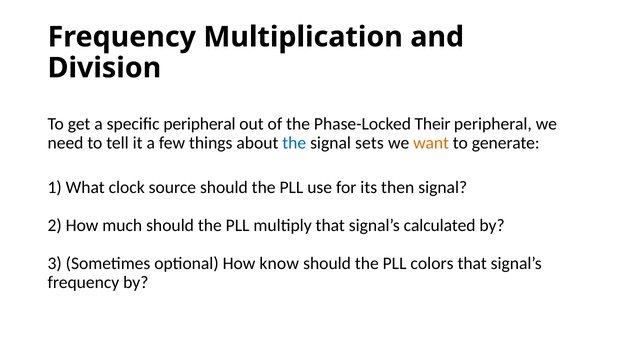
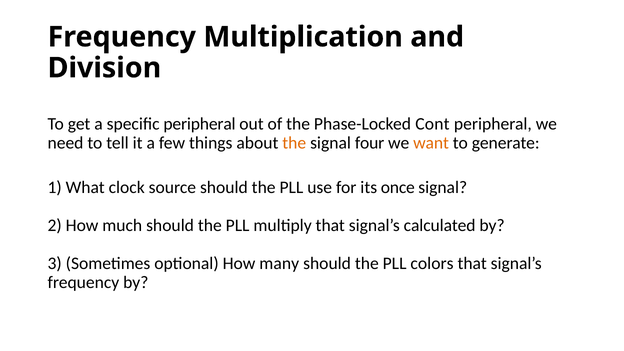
Their: Their -> Cont
the at (294, 143) colour: blue -> orange
sets: sets -> four
then: then -> once
know: know -> many
